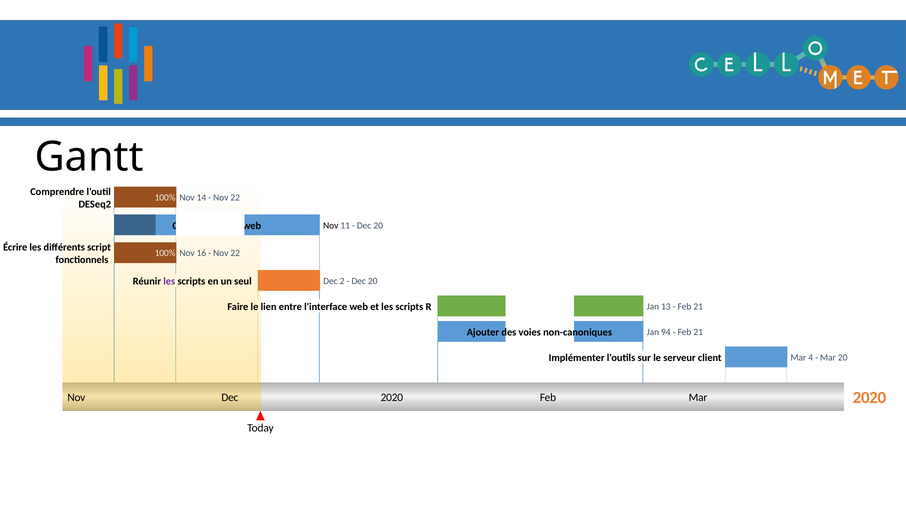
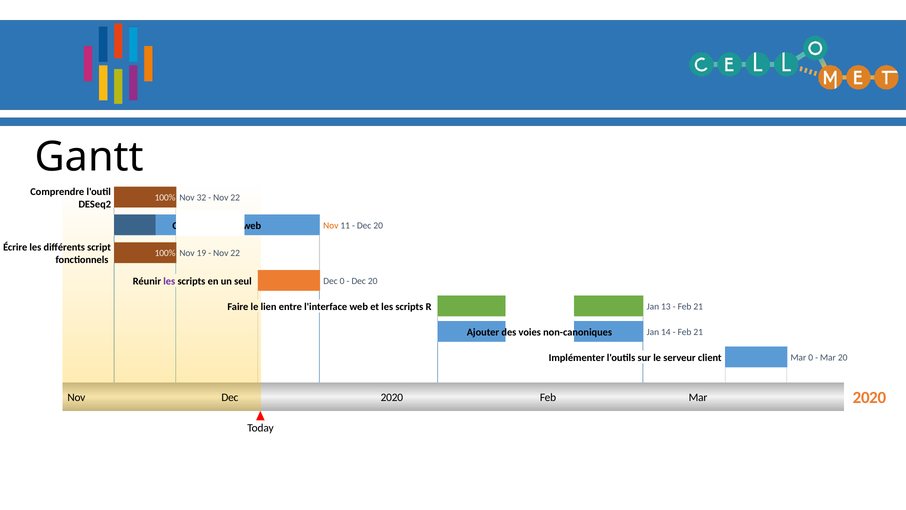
14: 14 -> 32
Nov at (331, 225) colour: black -> orange
16: 16 -> 19
Dec 2: 2 -> 0
94: 94 -> 14
Mar 4: 4 -> 0
